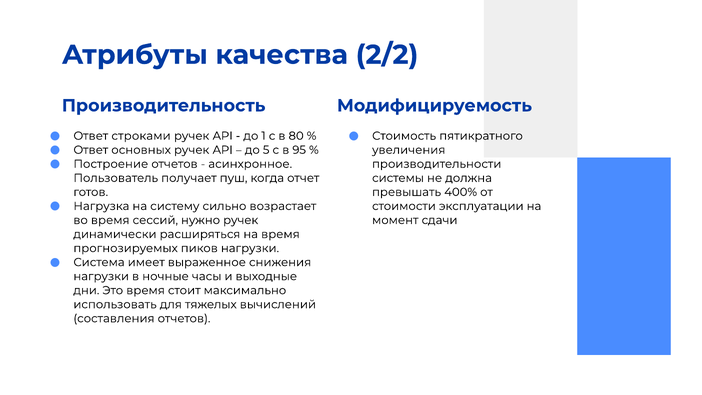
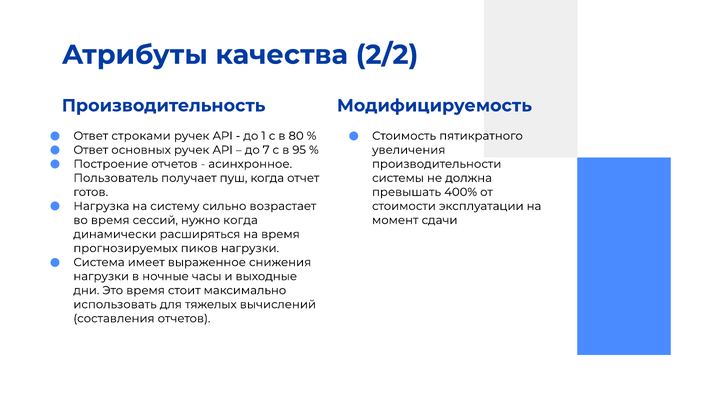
5: 5 -> 7
нужно ручек: ручек -> когда
